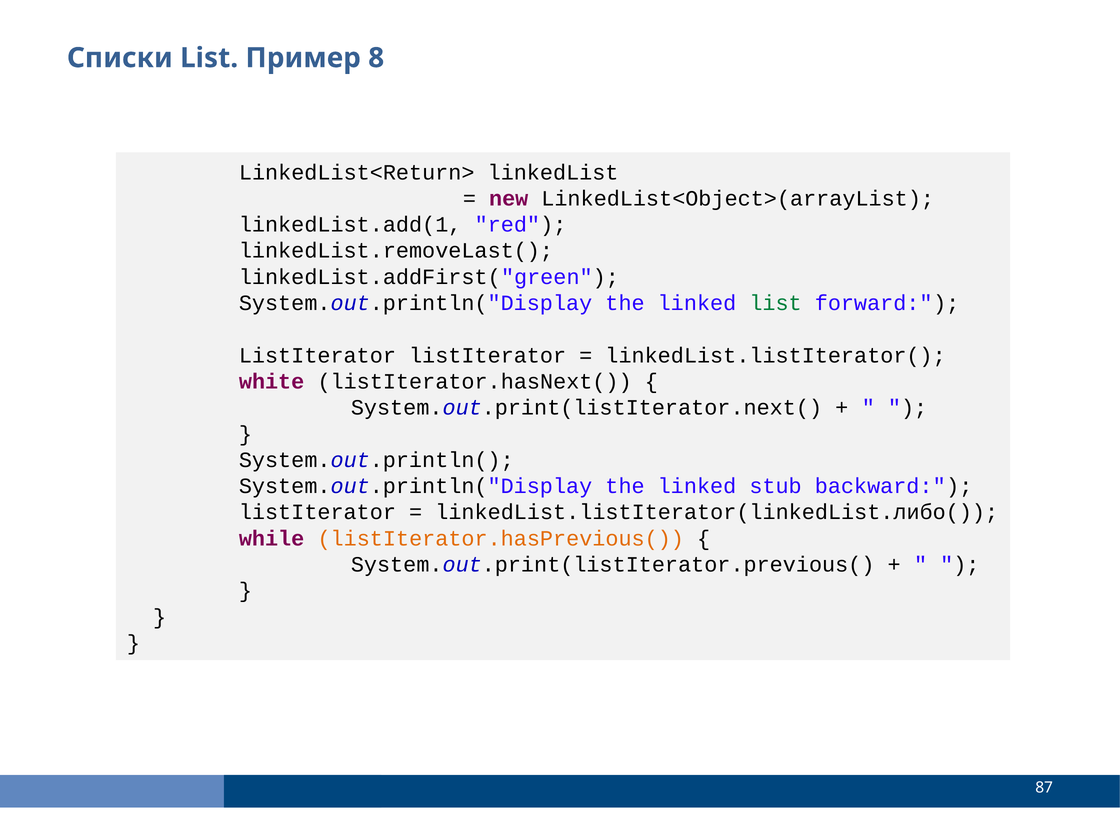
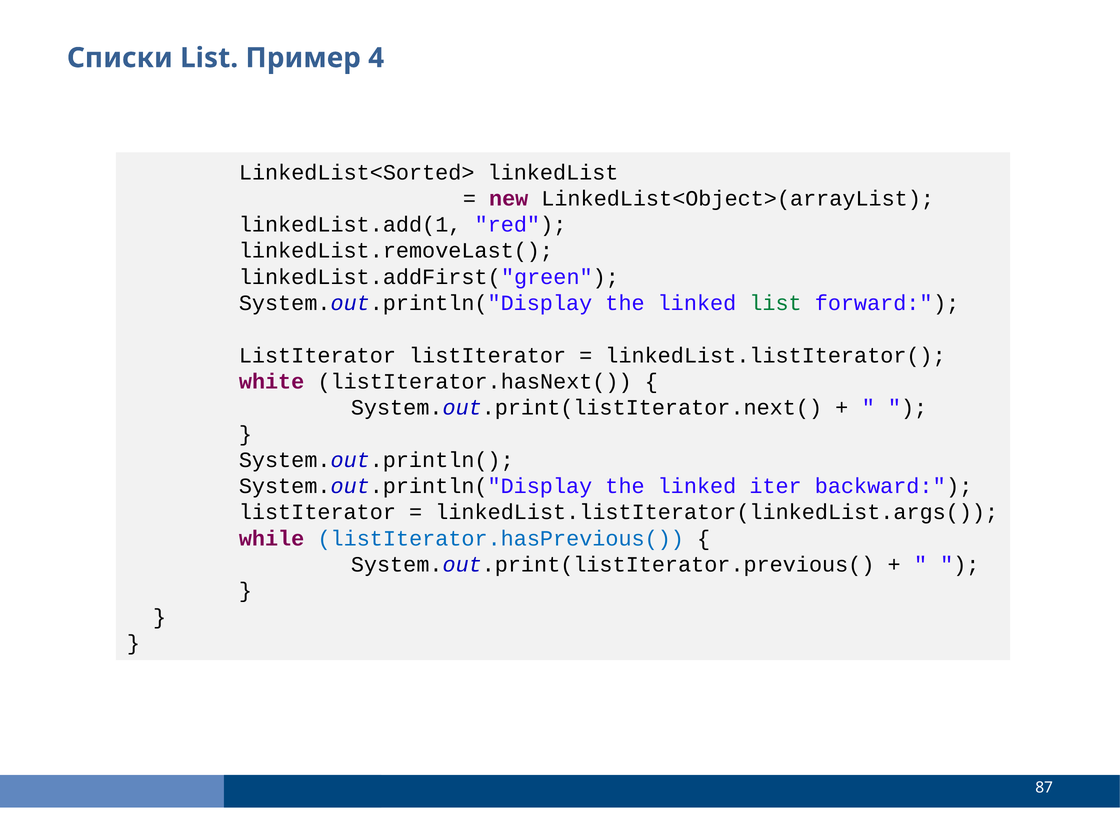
8: 8 -> 4
LinkedList<Return>: LinkedList<Return> -> LinkedList<Sorted>
stub: stub -> iter
linkedList.listIterator(linkedList.либо(: linkedList.listIterator(linkedList.либо( -> linkedList.listIterator(linkedList.args(
listIterator.hasPrevious( colour: orange -> blue
